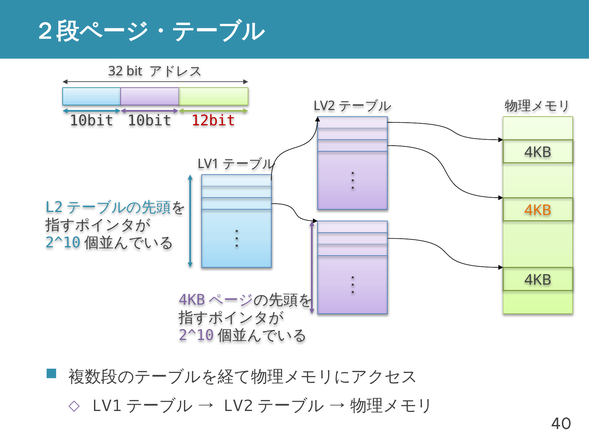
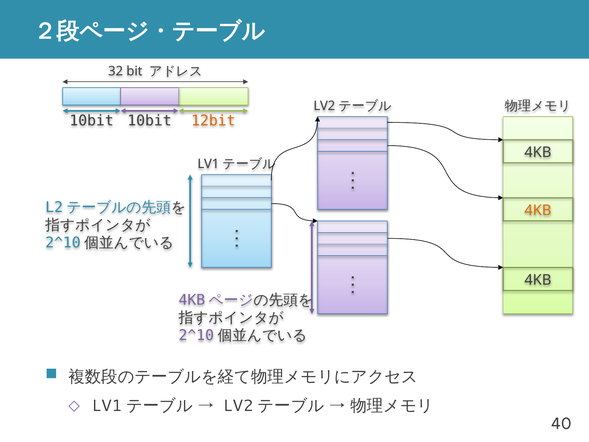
12bit colour: red -> orange
